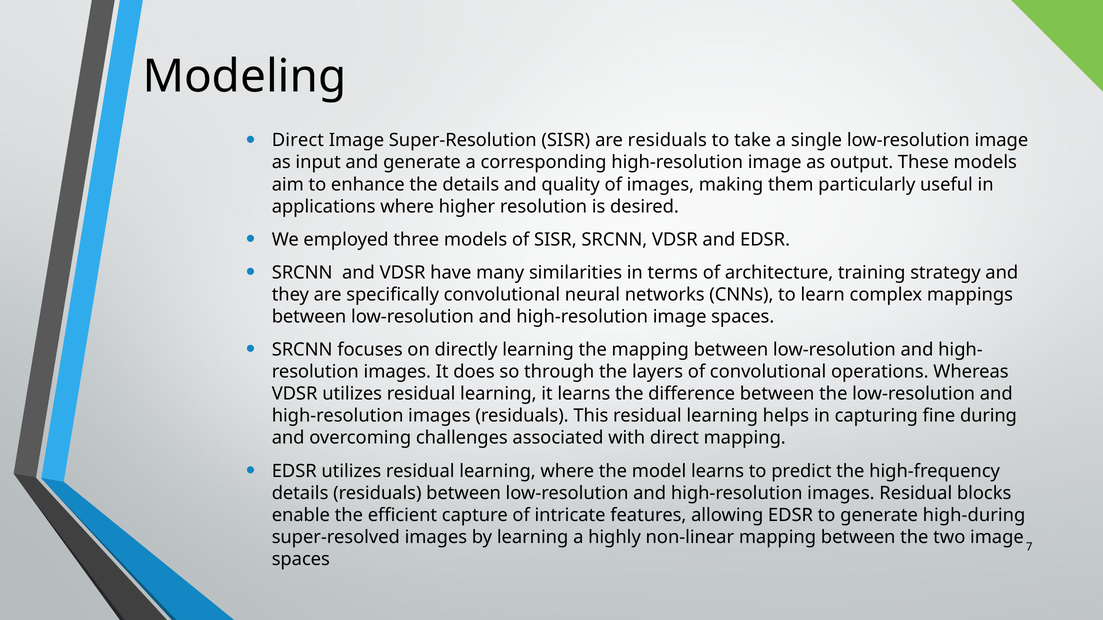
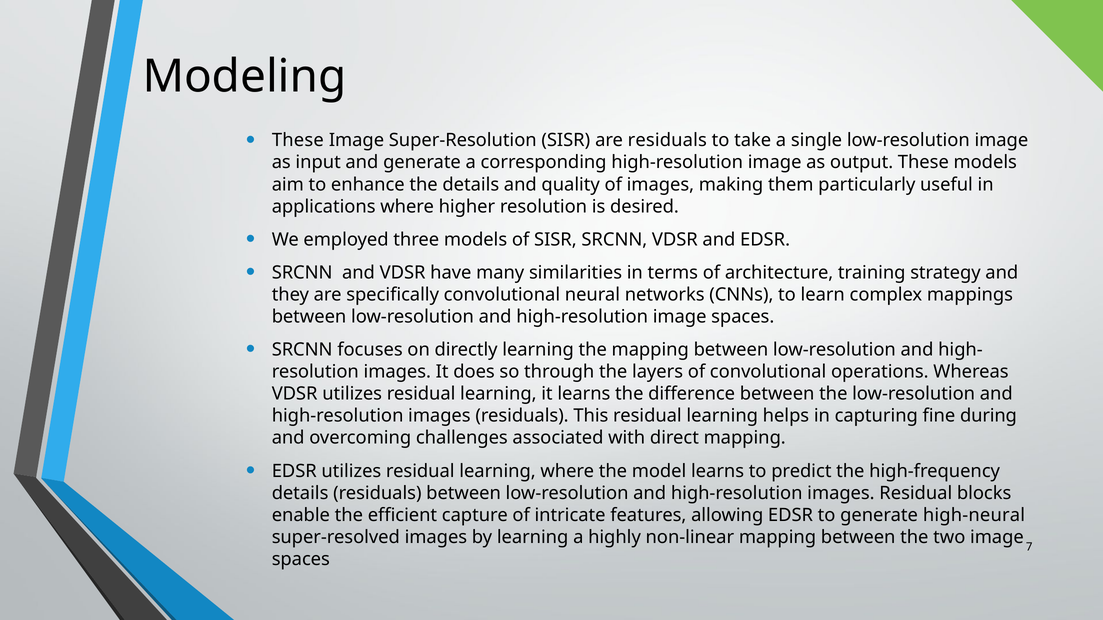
Direct at (298, 140): Direct -> These
high-during: high-during -> high-neural
